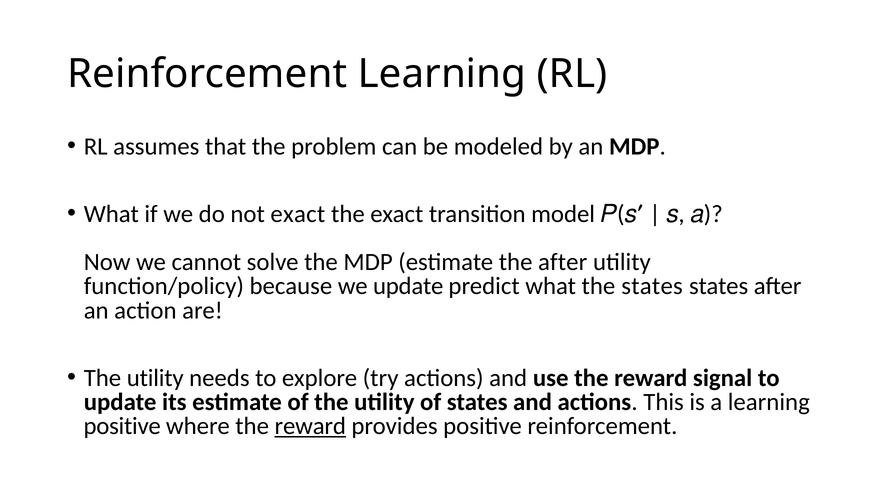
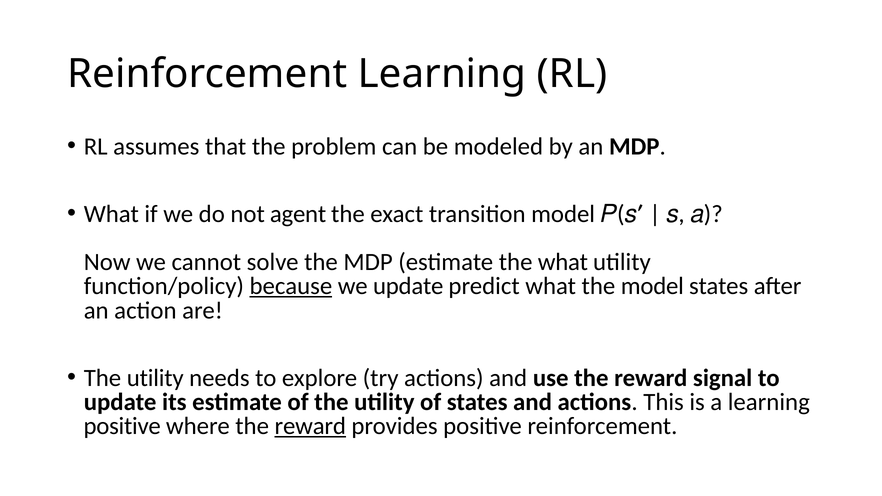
not exact: exact -> agent
the after: after -> what
because underline: none -> present
the states: states -> model
